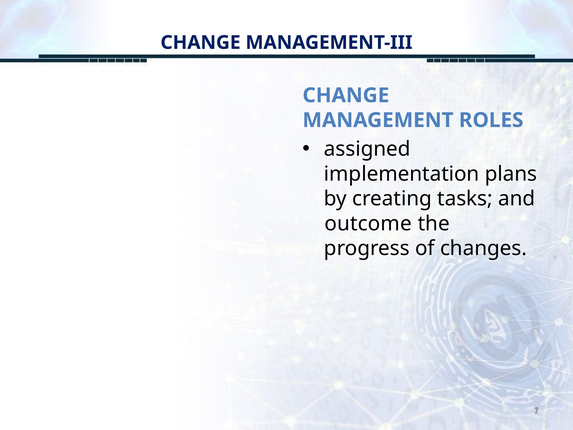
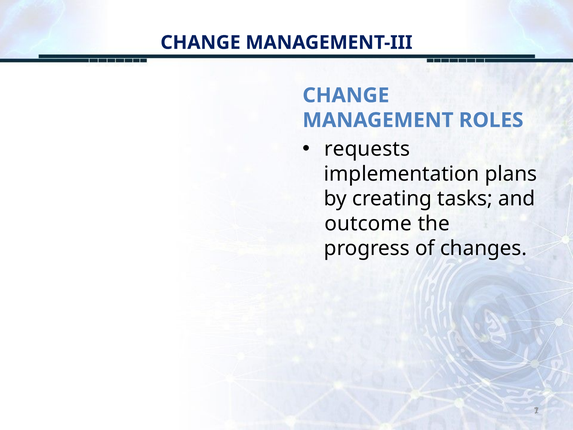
assigned: assigned -> requests
